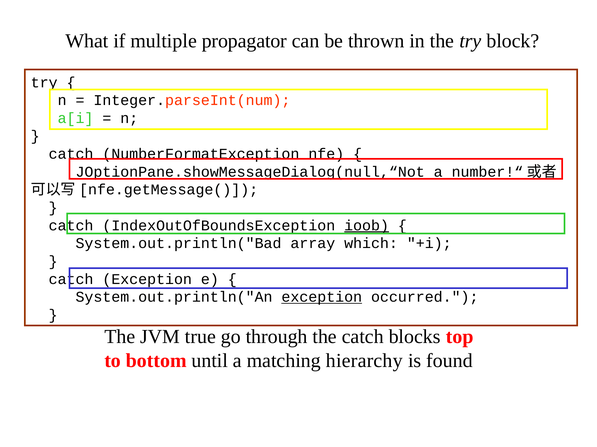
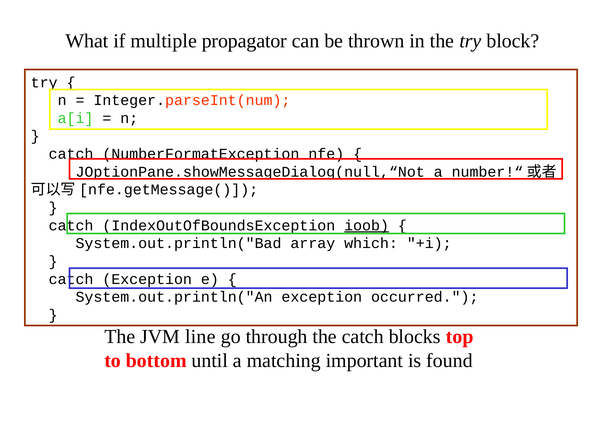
exception at (322, 297) underline: present -> none
true: true -> line
hierarchy: hierarchy -> important
